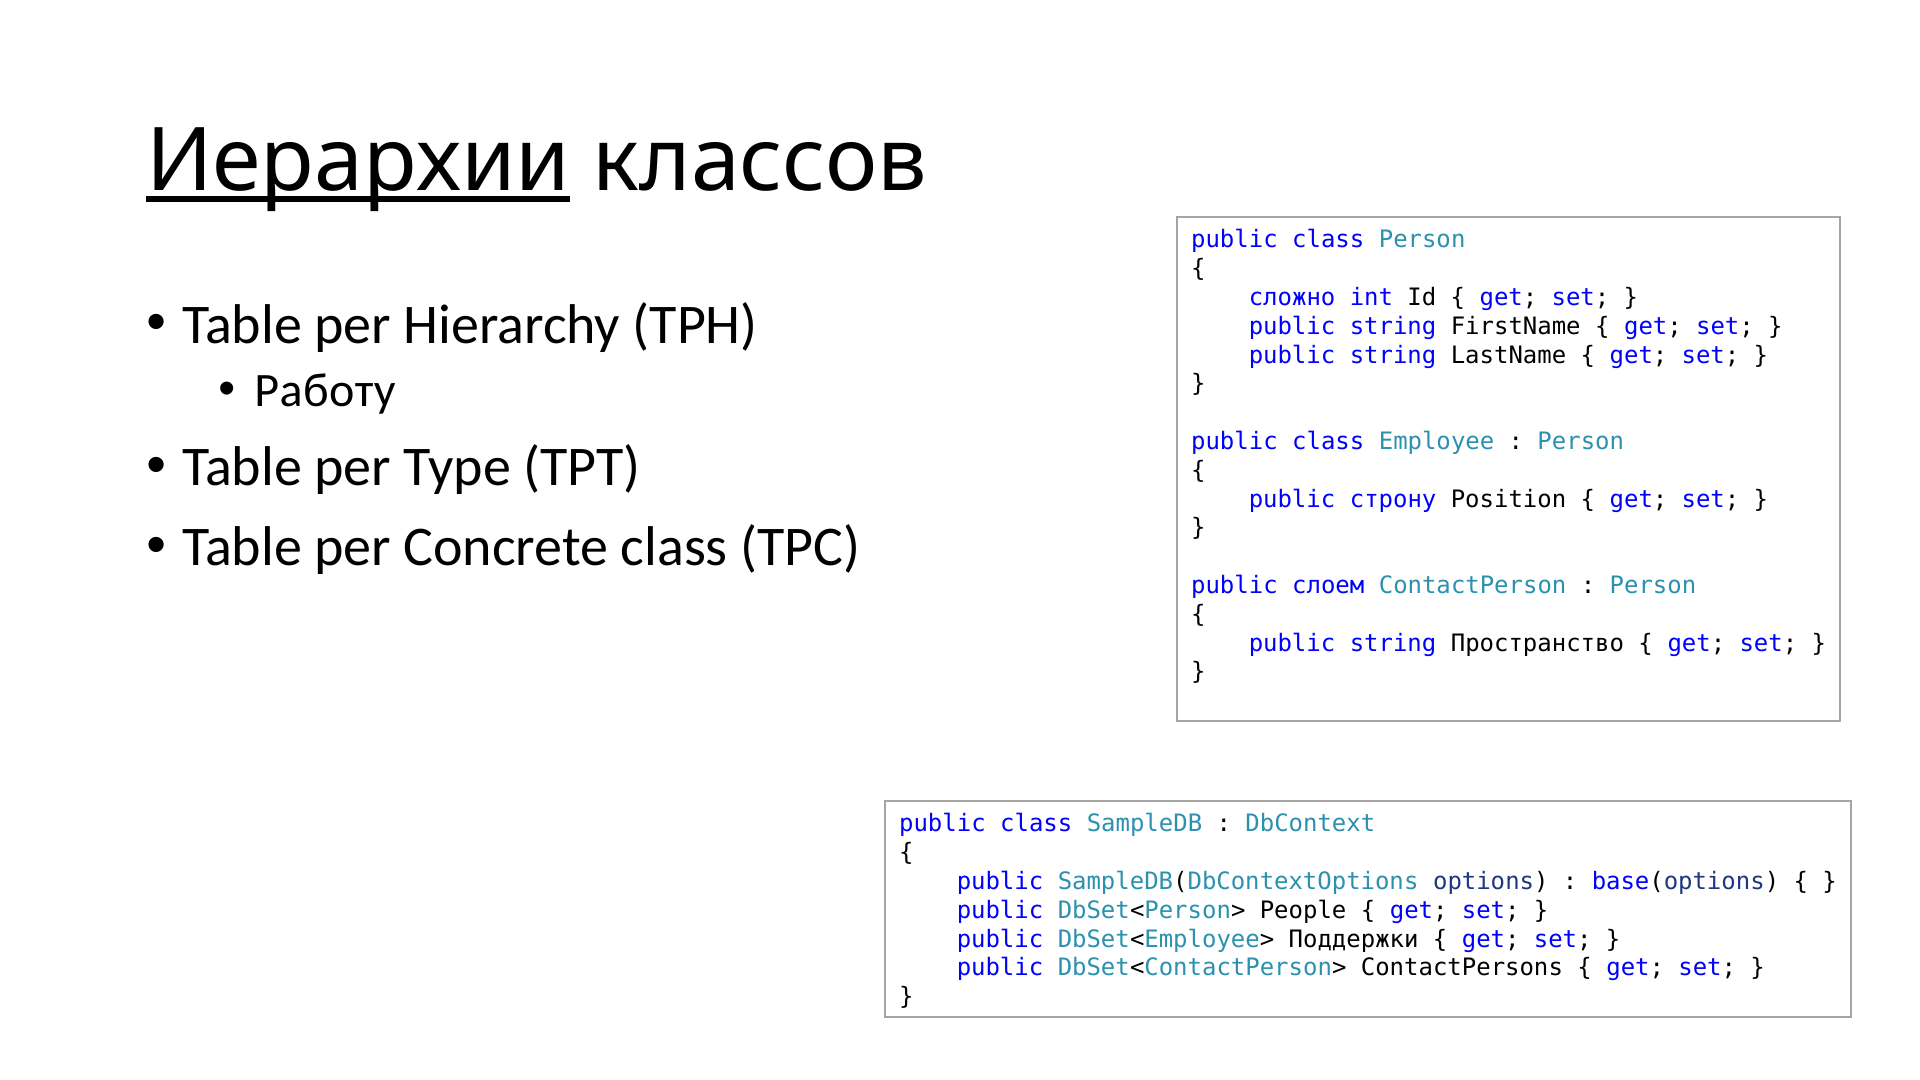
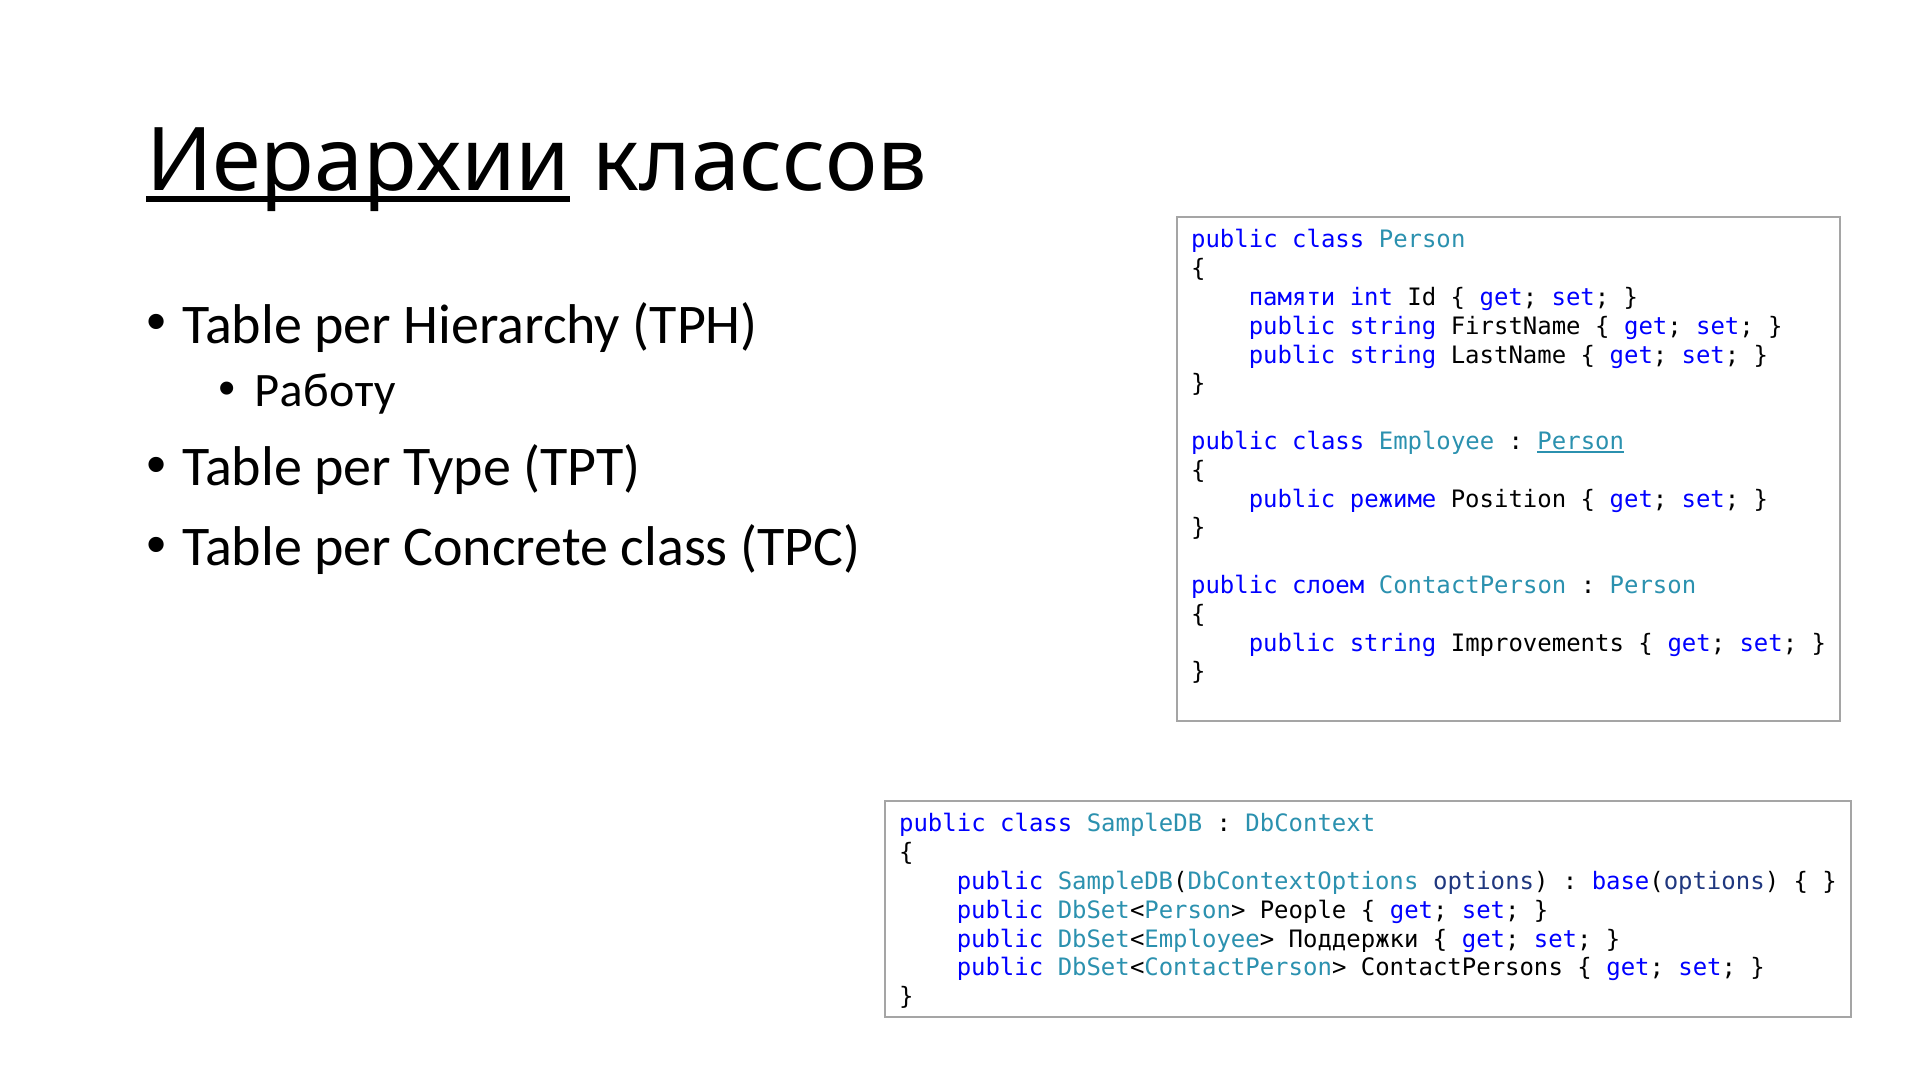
сложно: сложно -> памяти
Person at (1581, 442) underline: none -> present
строну: строну -> режиме
Пространство: Пространство -> Improvements
